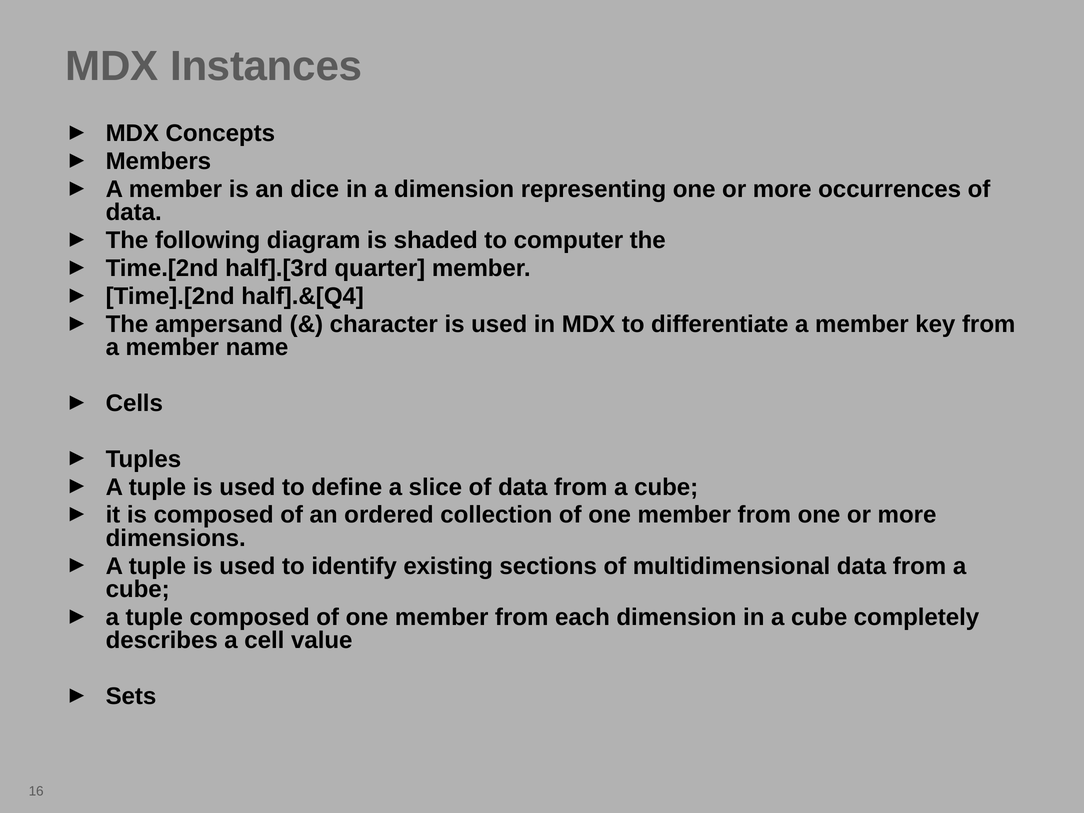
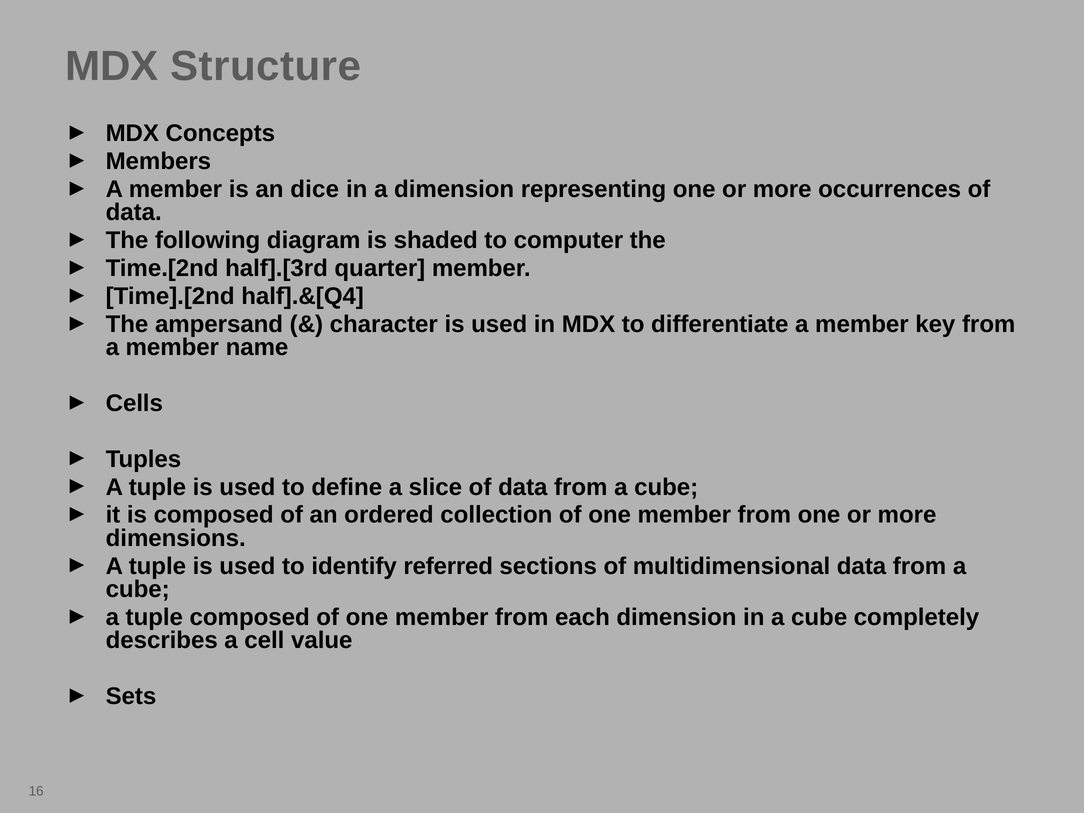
Instances: Instances -> Structure
existing: existing -> referred
